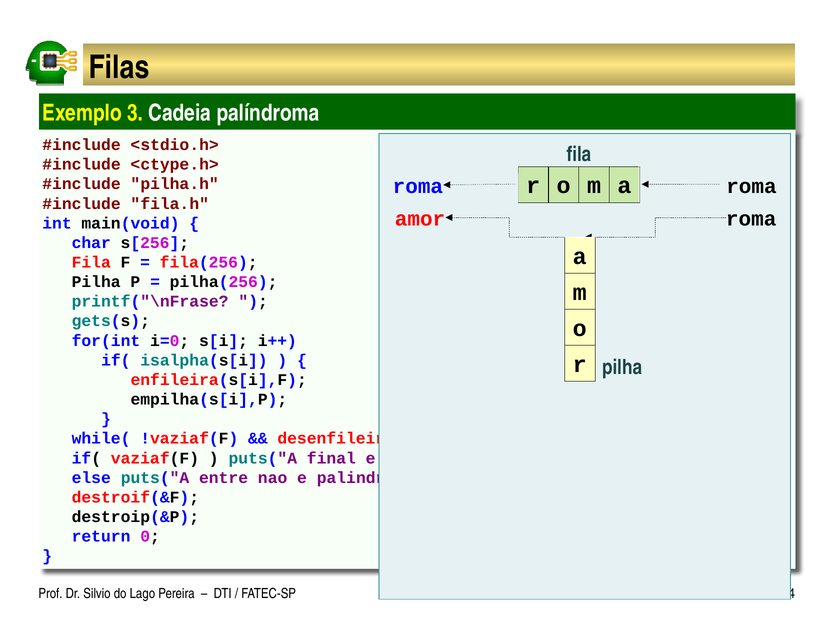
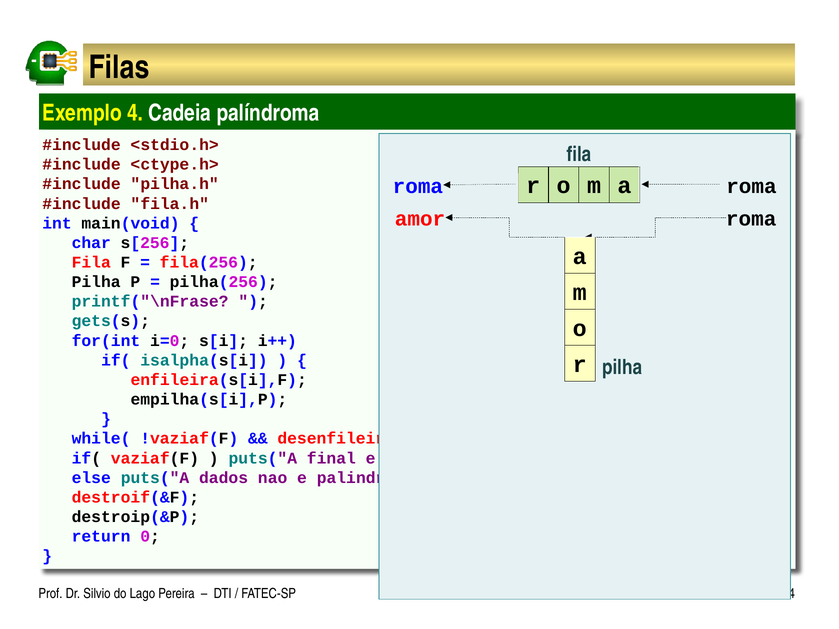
Exemplo 3: 3 -> 4
entre: entre -> dados
